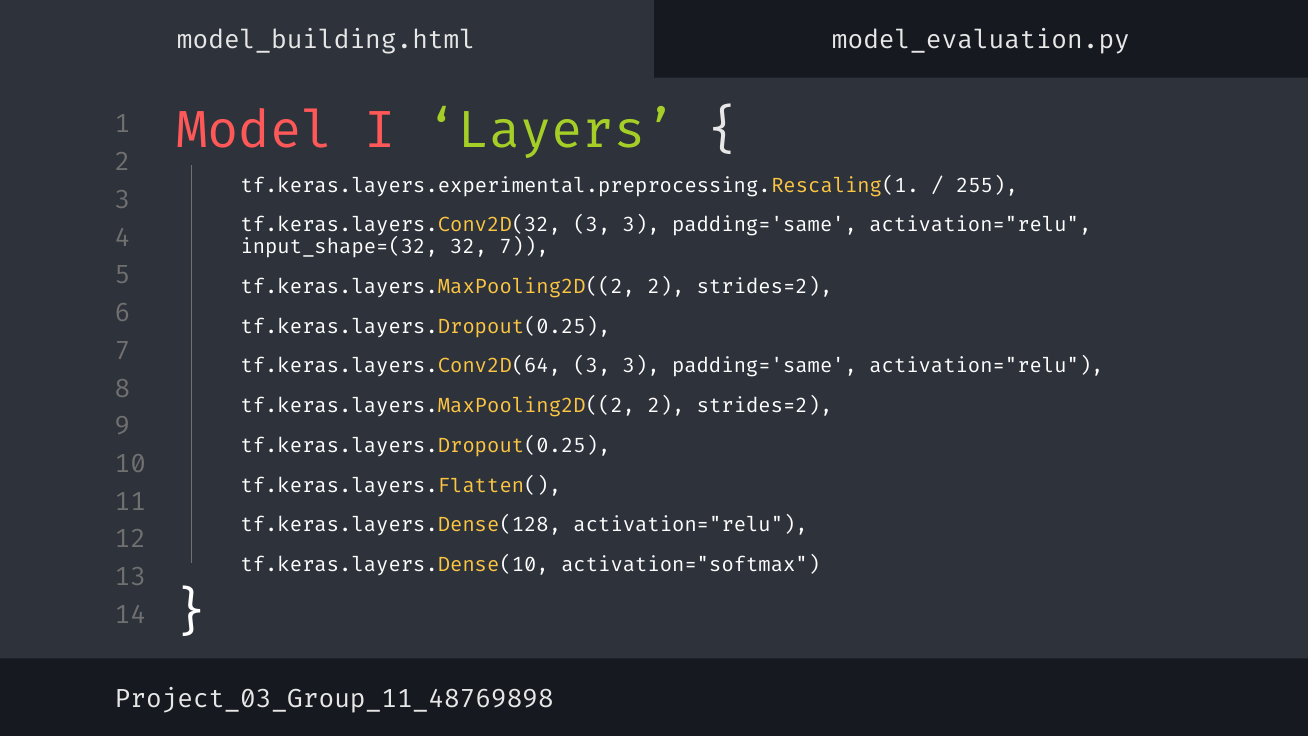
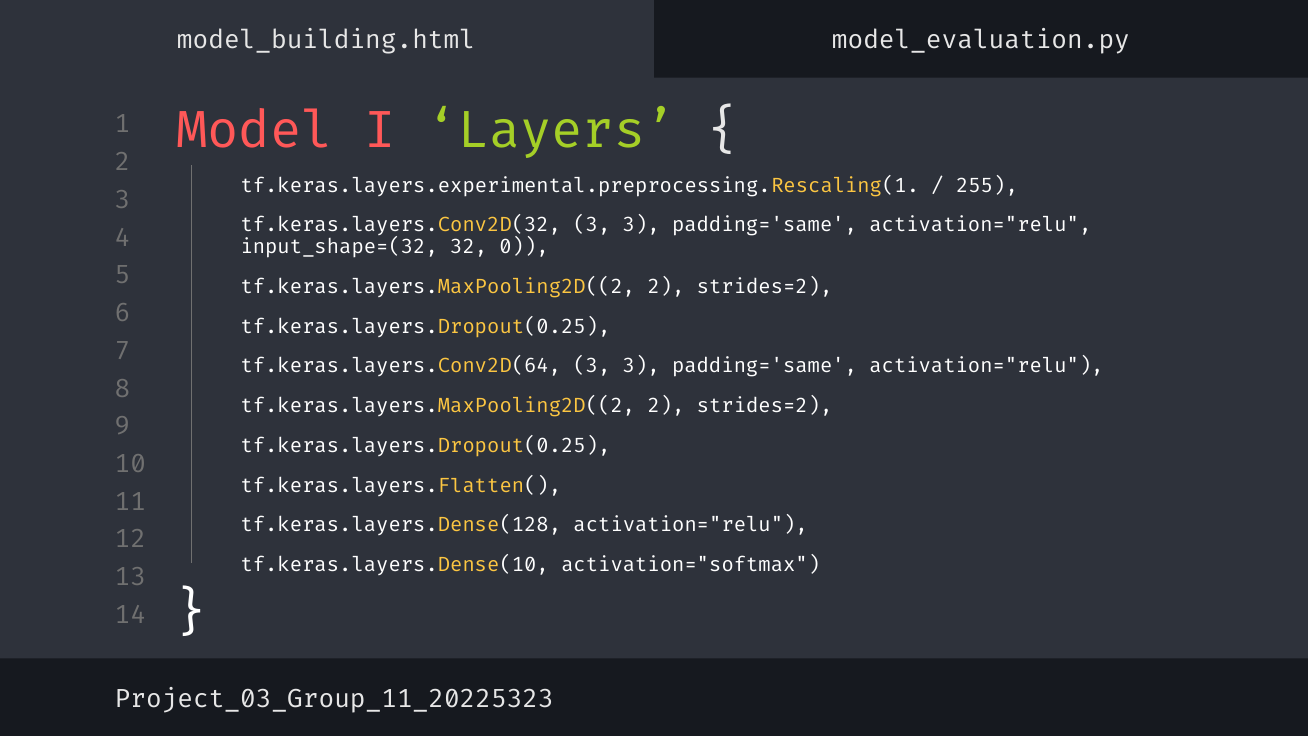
32 7: 7 -> 0
Project_03_Group_11_48769898: Project_03_Group_11_48769898 -> Project_03_Group_11_20225323
